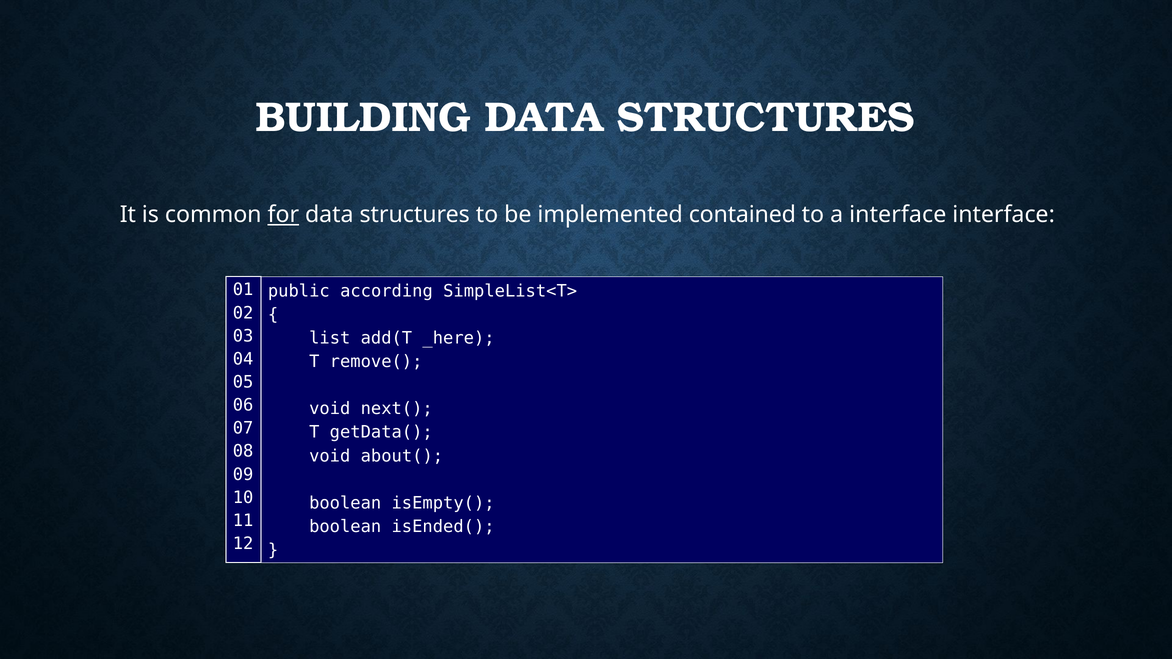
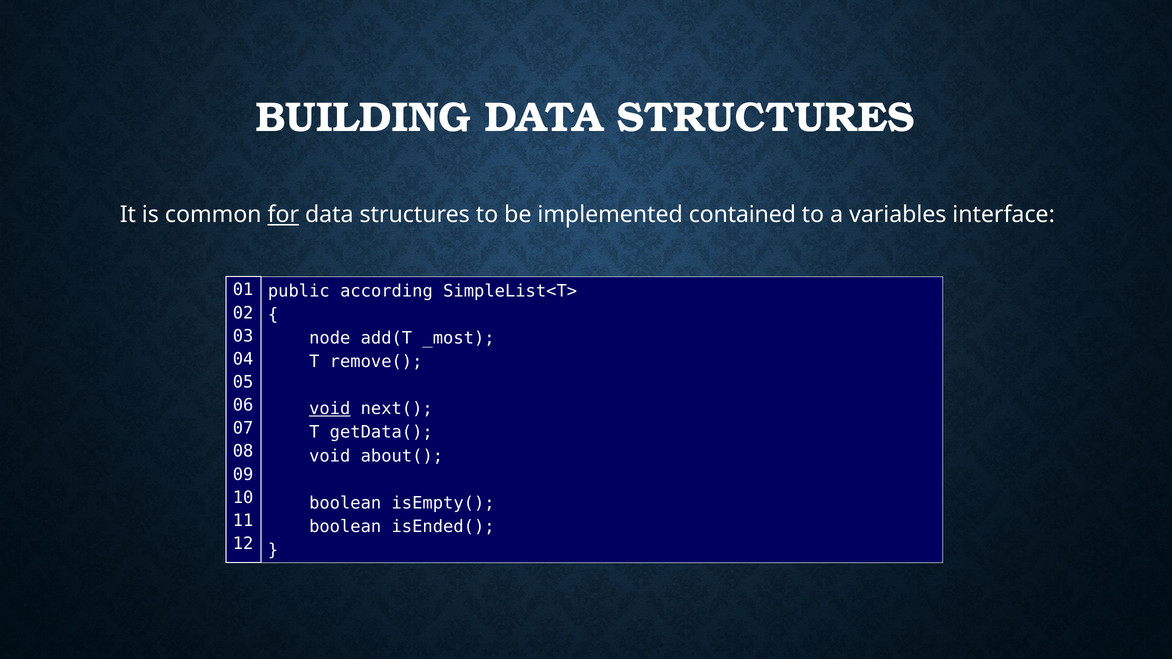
a interface: interface -> variables
list: list -> node
_here: _here -> _most
void at (330, 409) underline: none -> present
